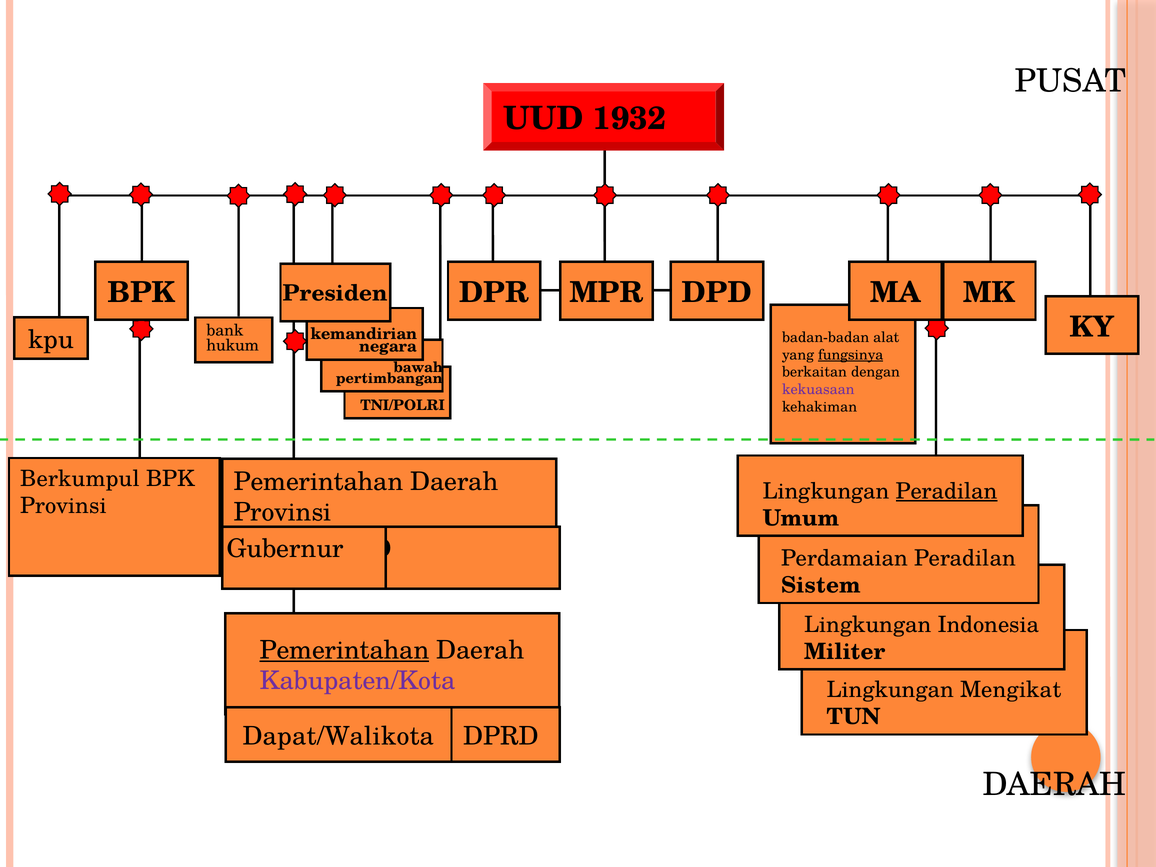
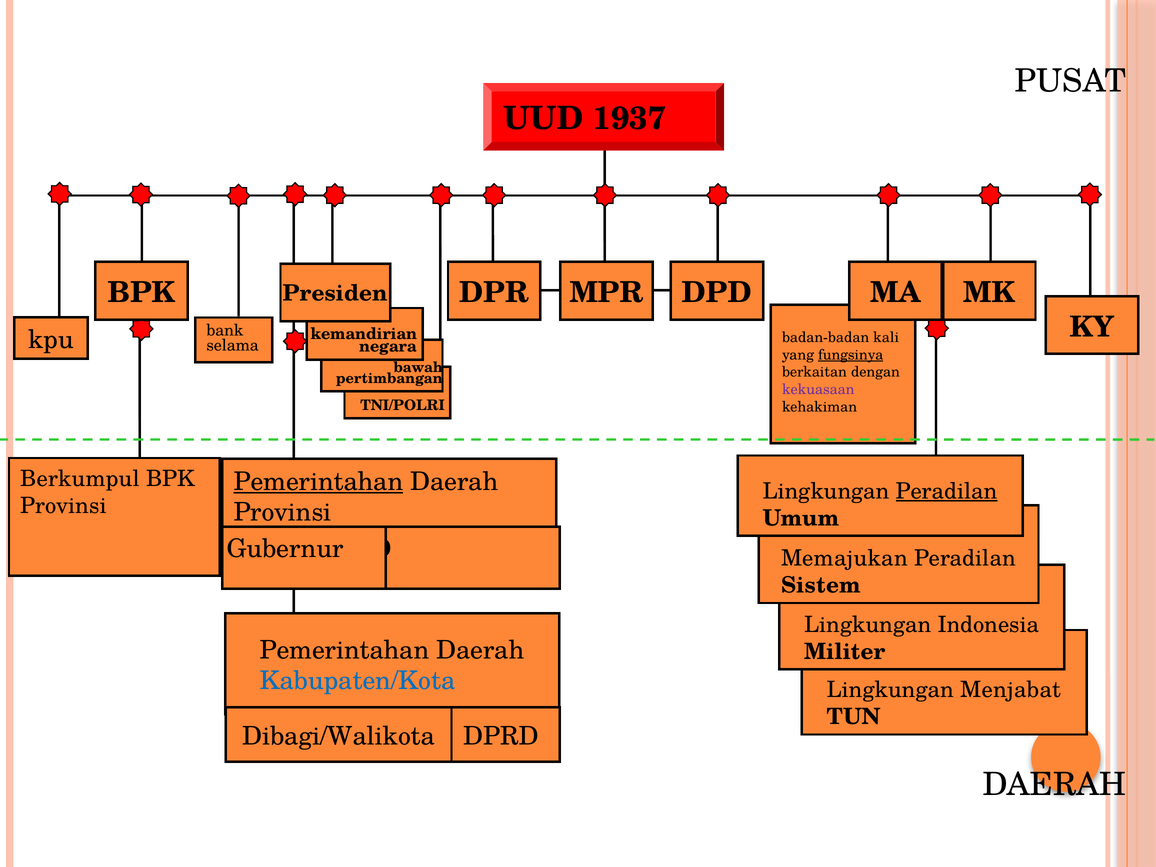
1932: 1932 -> 1937
alat: alat -> kali
hukum: hukum -> selama
Pemerintahan at (318, 482) underline: none -> present
Perdamaian: Perdamaian -> Memajukan
Pemerintahan at (344, 650) underline: present -> none
Kabupaten/Kota colour: purple -> blue
Mengikat: Mengikat -> Menjabat
Dapat/Walikota: Dapat/Walikota -> Dibagi/Walikota
